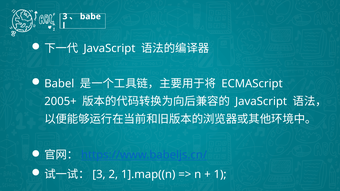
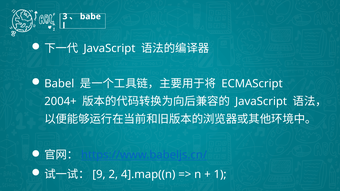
2005+: 2005+ -> 2004+
3 at (99, 175): 3 -> 9
1].map((n: 1].map((n -> 4].map((n
